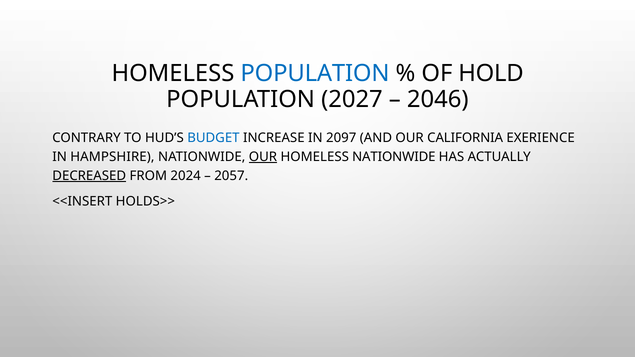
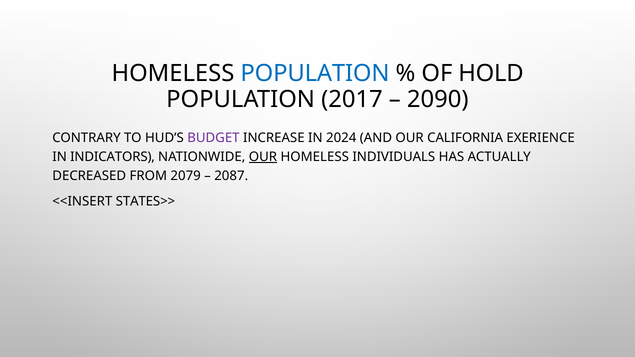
2027: 2027 -> 2017
2046: 2046 -> 2090
BUDGET colour: blue -> purple
2097: 2097 -> 2024
HAMPSHIRE: HAMPSHIRE -> INDICATORS
HOMELESS NATIONWIDE: NATIONWIDE -> INDIVIDUALS
DECREASED underline: present -> none
2024: 2024 -> 2079
2057: 2057 -> 2087
HOLDS>>: HOLDS>> -> STATES>>
